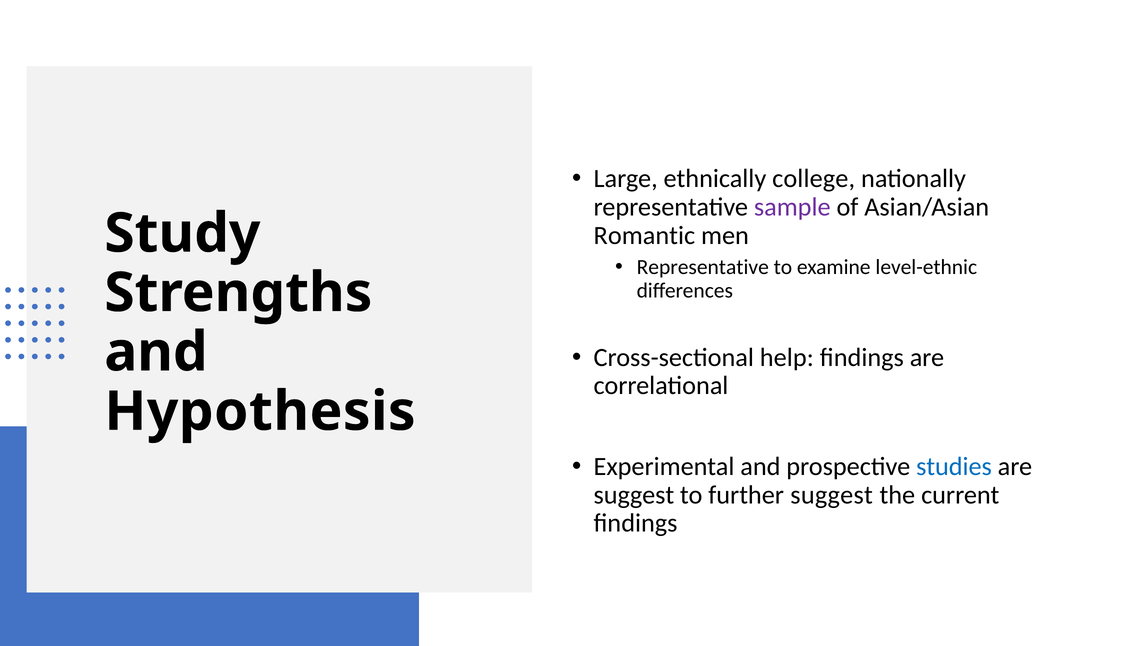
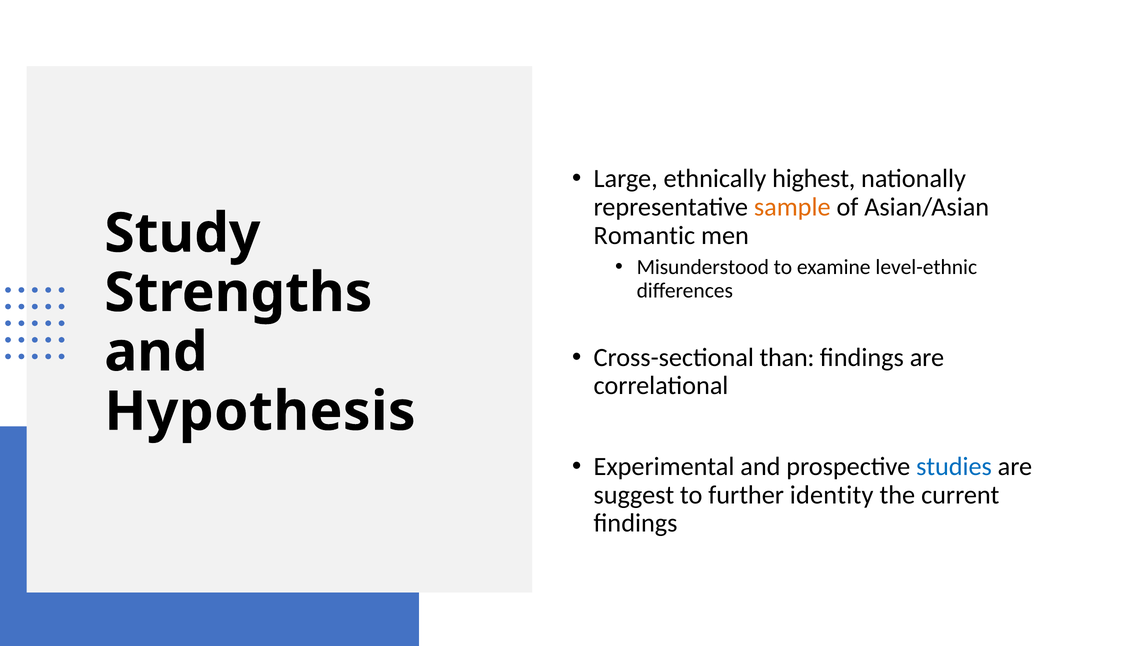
college: college -> highest
sample colour: purple -> orange
Representative at (703, 267): Representative -> Misunderstood
help: help -> than
further suggest: suggest -> identity
